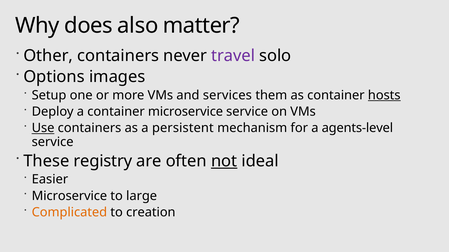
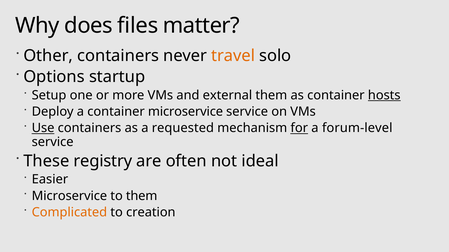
also: also -> files
travel colour: purple -> orange
images: images -> startup
services: services -> external
persistent: persistent -> requested
for underline: none -> present
agents-level: agents-level -> forum-level
not underline: present -> none
to large: large -> them
